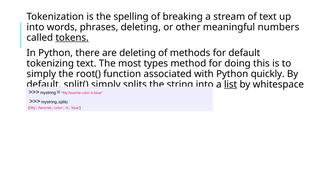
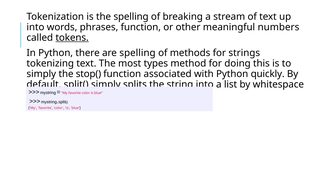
phrases deleting: deleting -> function
are deleting: deleting -> spelling
for default: default -> strings
root(: root( -> stop(
list underline: present -> none
